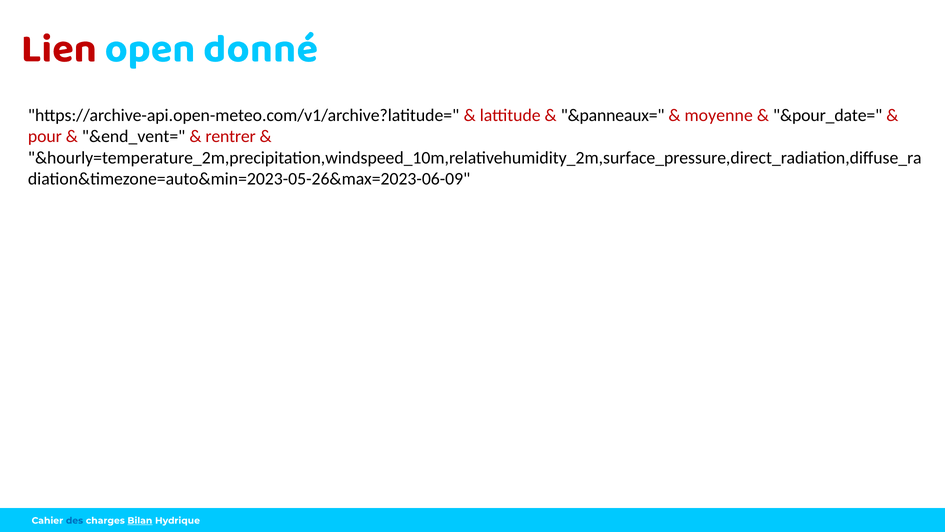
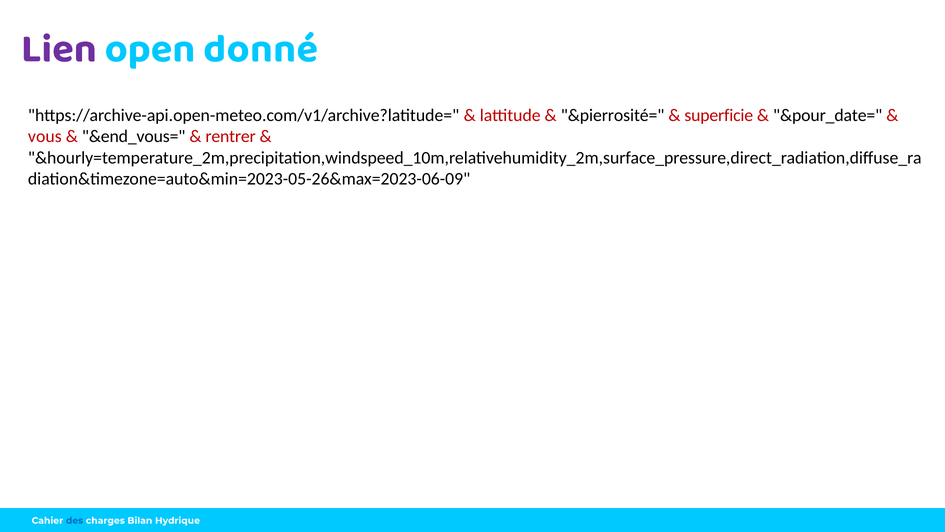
Lien colour: red -> purple
&panneaux=: &panneaux= -> &pierrosité=
moyenne: moyenne -> superficie
pour: pour -> vous
&end_vent=: &end_vent= -> &end_vous=
Bilan underline: present -> none
